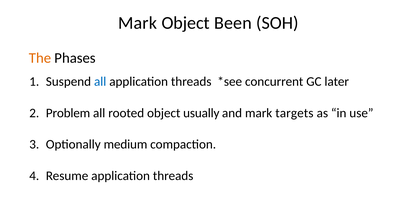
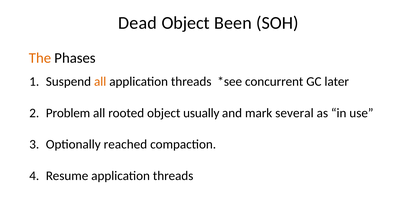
Mark at (138, 23): Mark -> Dead
all at (100, 82) colour: blue -> orange
targets: targets -> several
medium: medium -> reached
